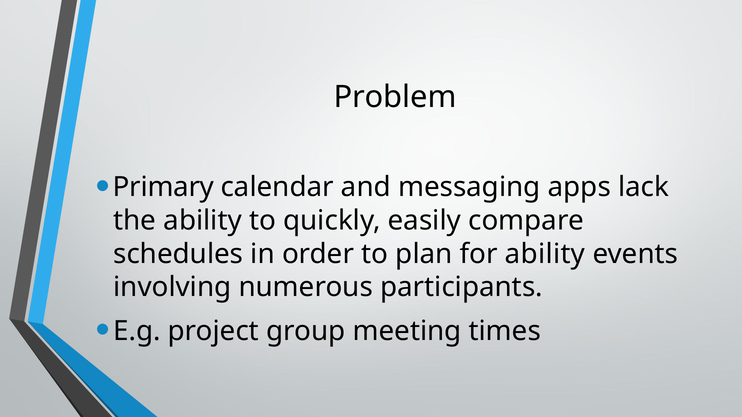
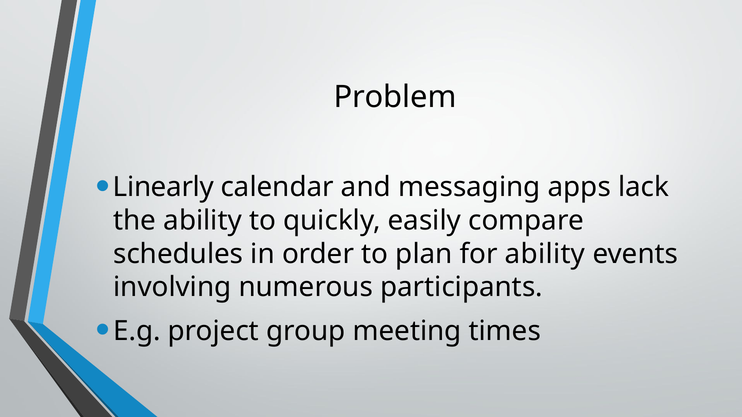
Primary: Primary -> Linearly
